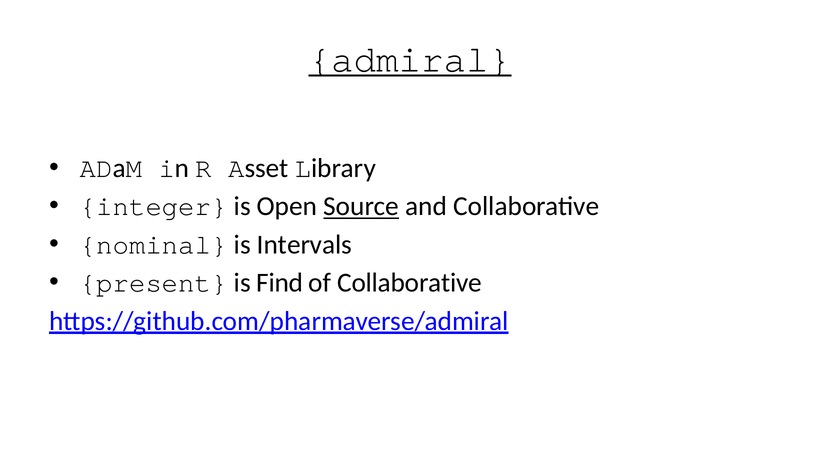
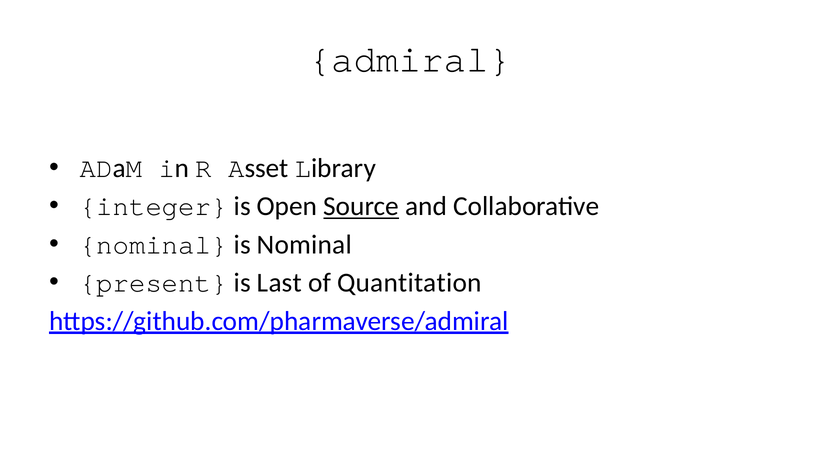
admiral underline: present -> none
is Intervals: Intervals -> Nominal
Find: Find -> Last
of Collaborative: Collaborative -> Quantitation
